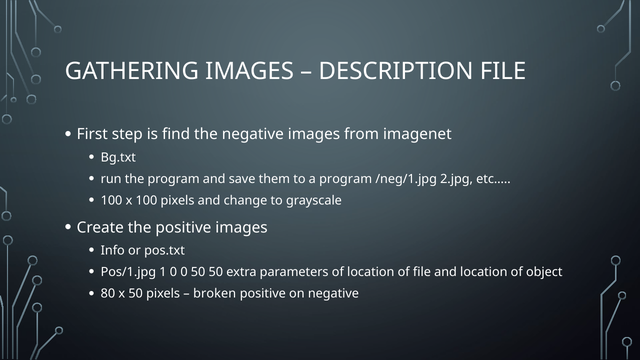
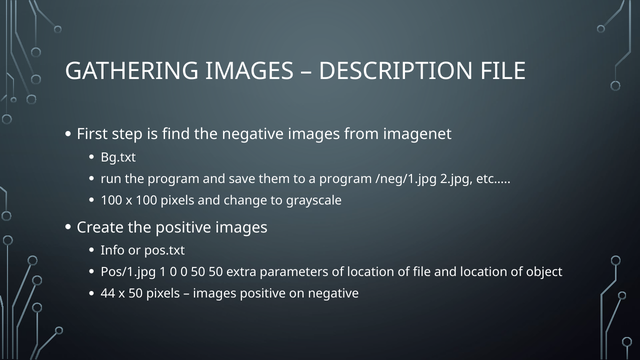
80: 80 -> 44
broken at (215, 294): broken -> images
